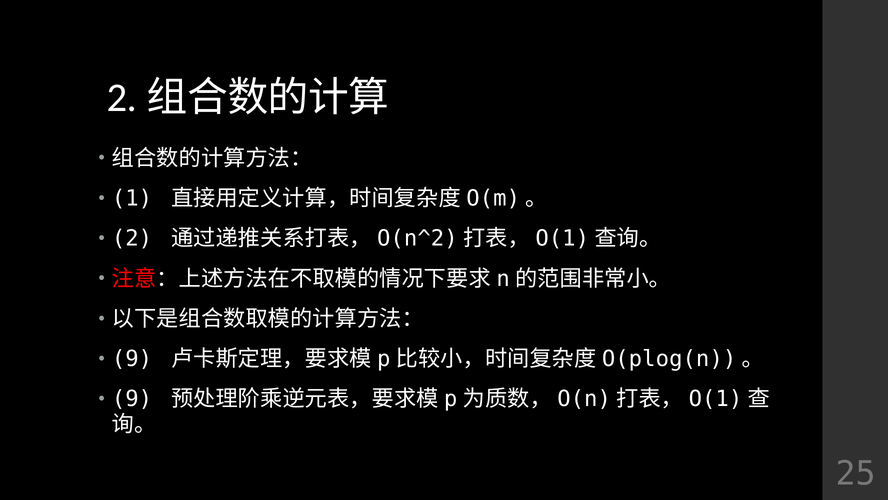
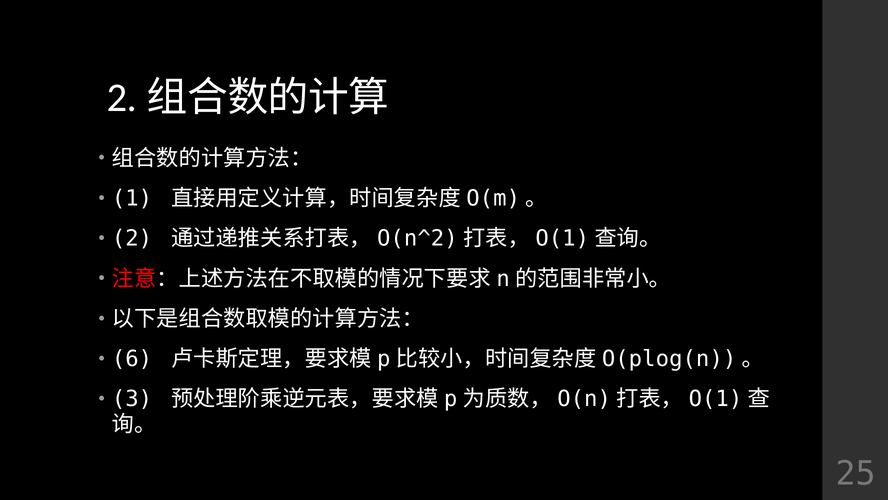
9 at (132, 359): 9 -> 6
9 at (132, 399): 9 -> 3
